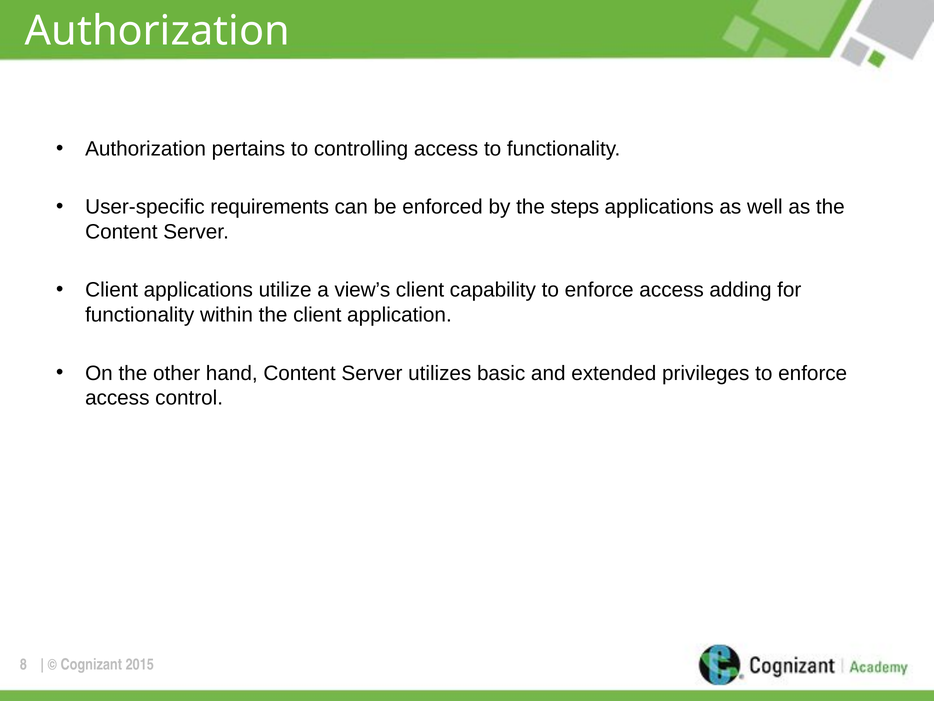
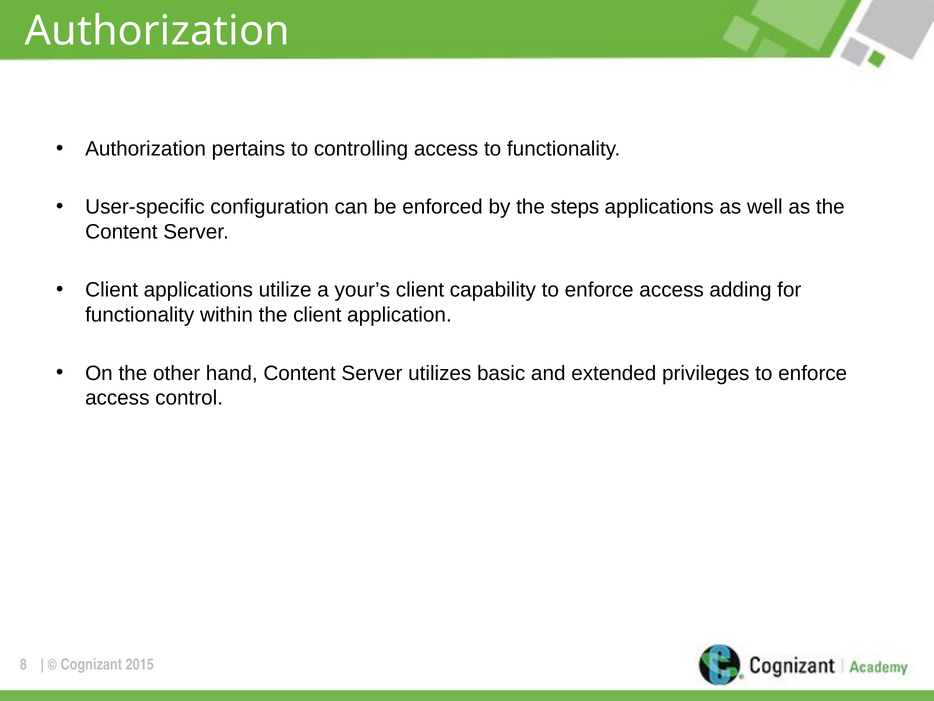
requirements: requirements -> configuration
view’s: view’s -> your’s
